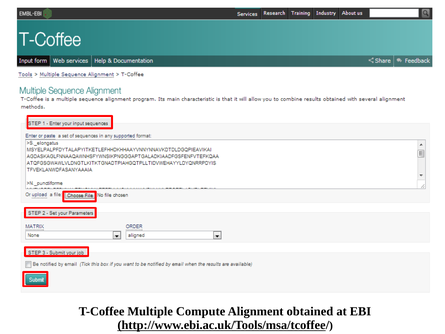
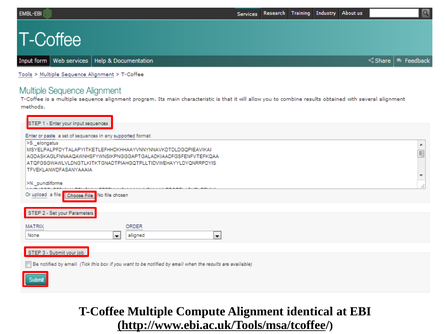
obtained: obtained -> identical
